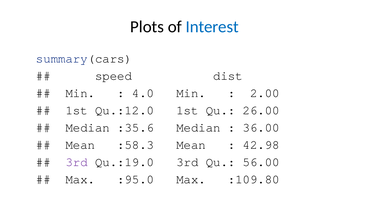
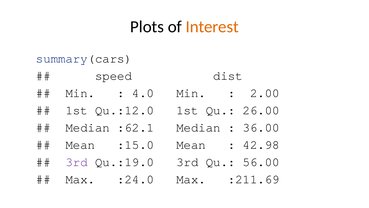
Interest colour: blue -> orange
:35.6: :35.6 -> :62.1
:58.3: :58.3 -> :15.0
:95.0: :95.0 -> :24.0
:109.80: :109.80 -> :211.69
